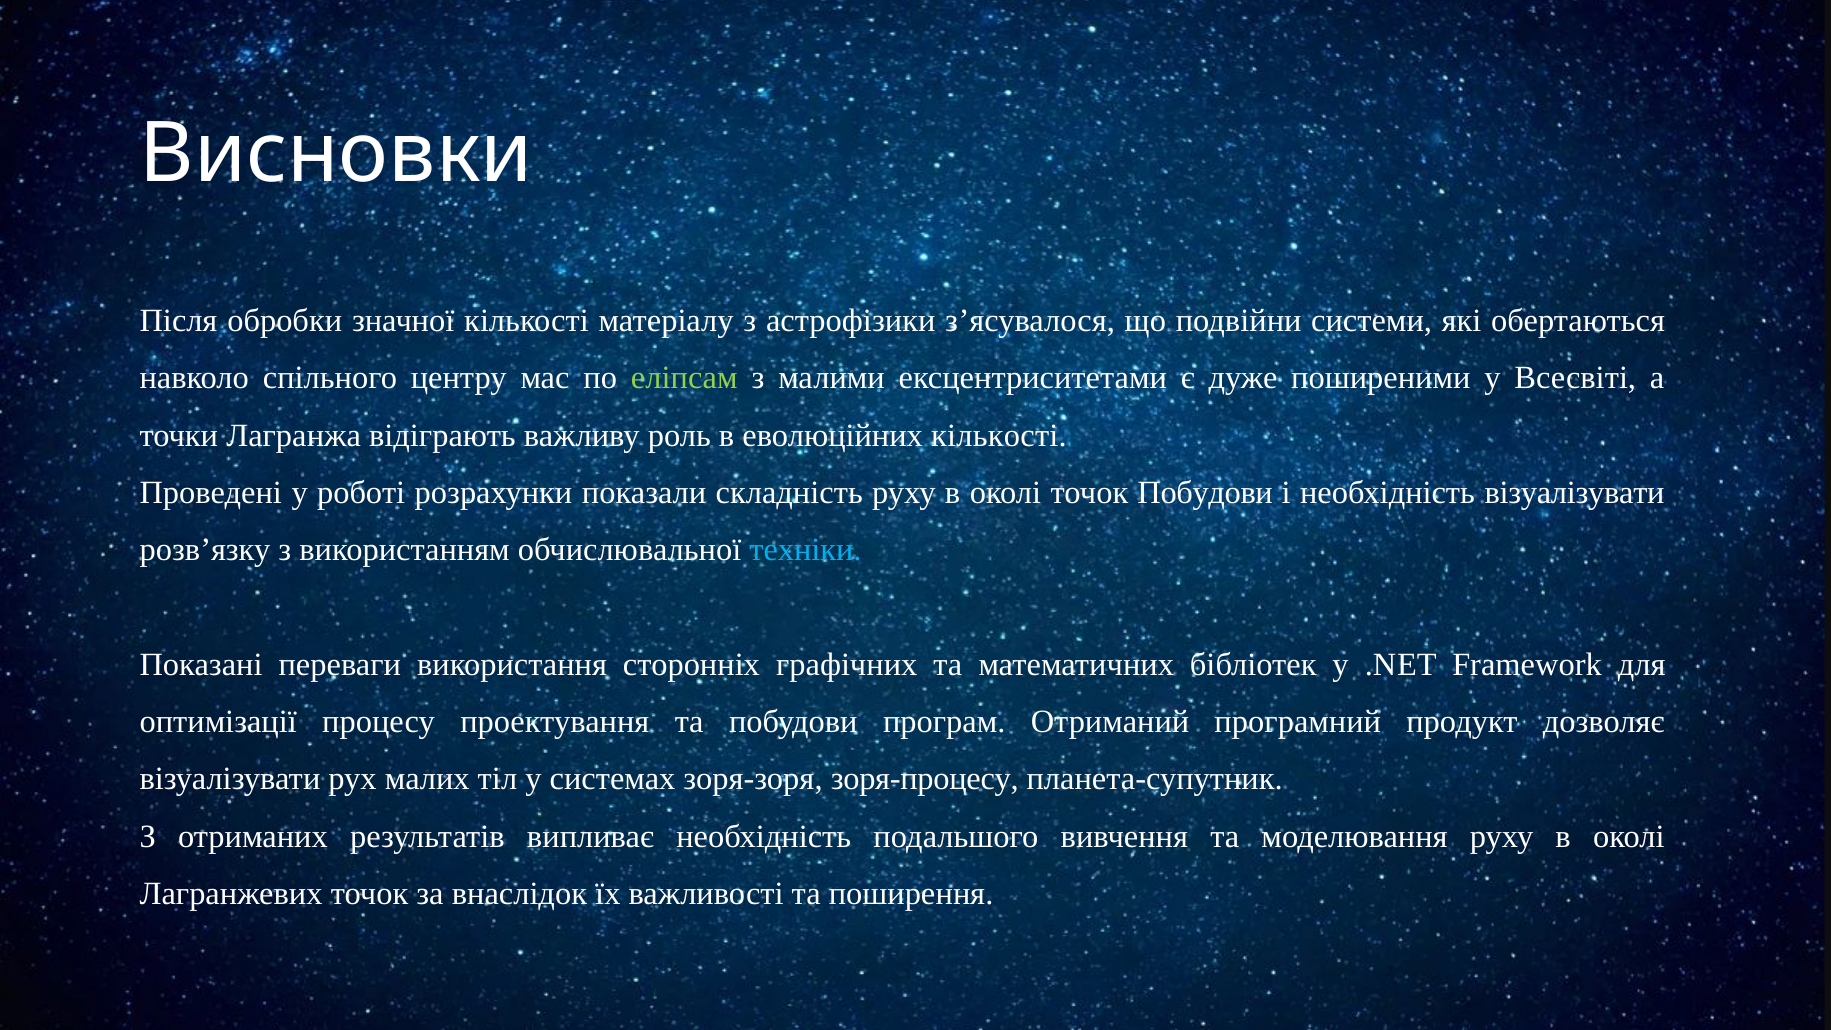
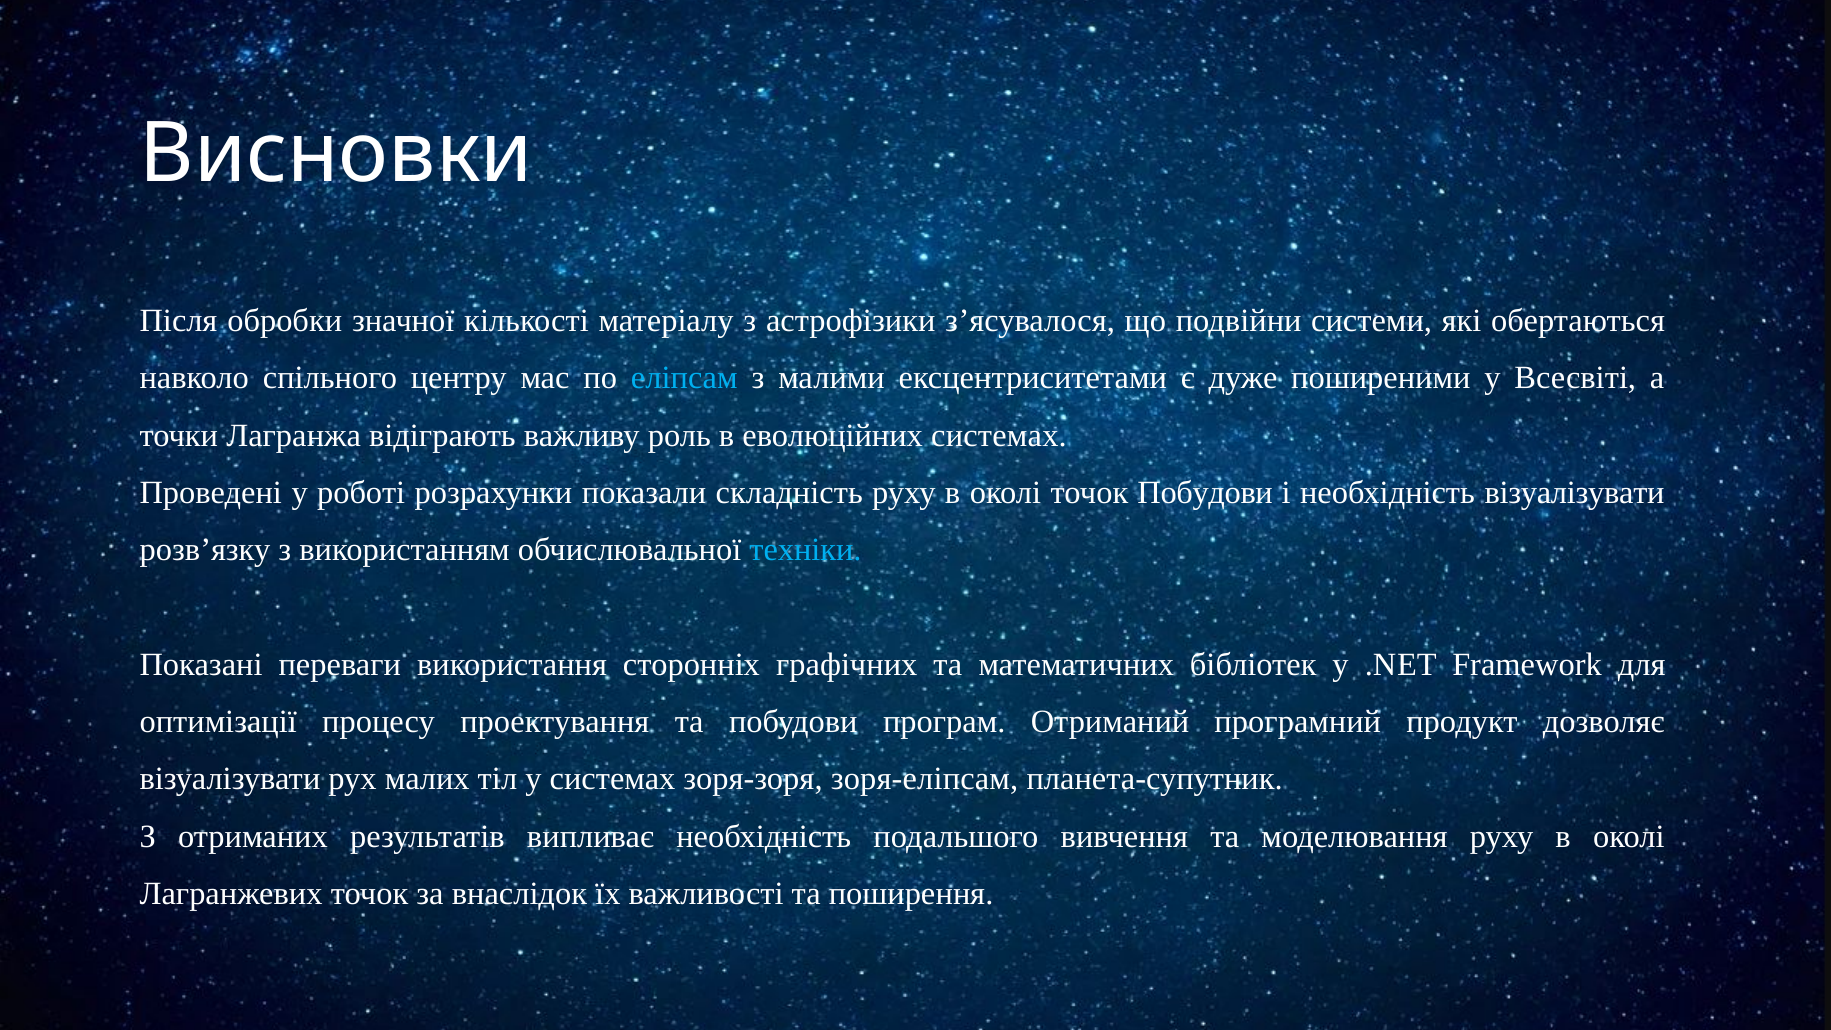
еліпсам colour: light green -> light blue
еволюційних кількості: кількості -> системах
зоря-процесу: зоря-процесу -> зоря-еліпсам
